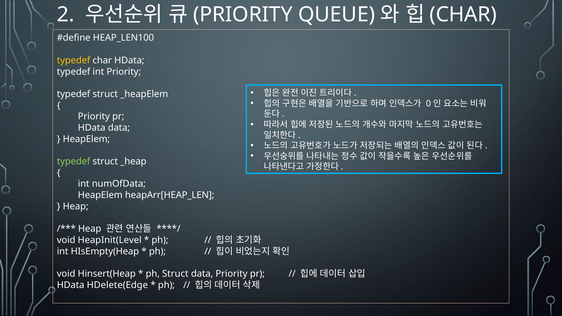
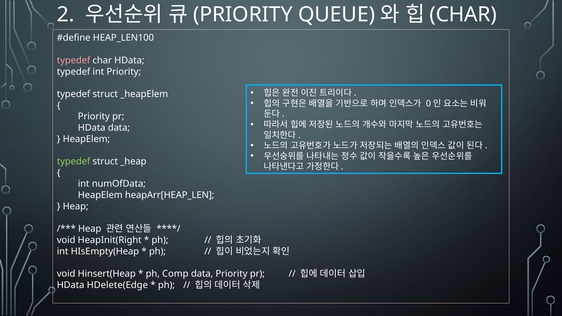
typedef at (74, 60) colour: yellow -> pink
HeapInit(Level: HeapInit(Level -> HeapInit(Right
ph Struct: Struct -> Comp
